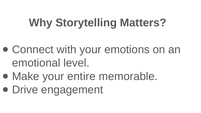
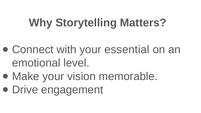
emotions: emotions -> essential
entire: entire -> vision
